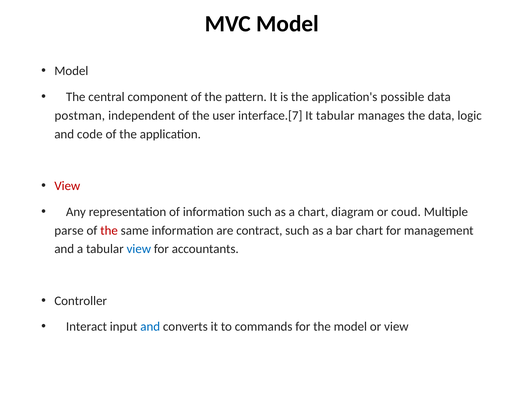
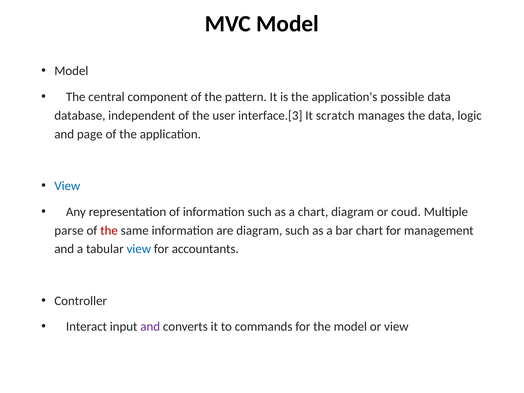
postman: postman -> database
interface.[7: interface.[7 -> interface.[3
It tabular: tabular -> scratch
code: code -> page
View at (67, 186) colour: red -> blue
are contract: contract -> diagram
and at (150, 327) colour: blue -> purple
